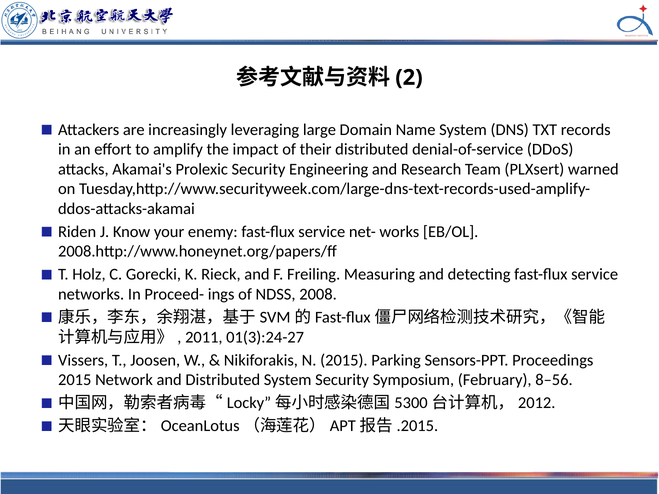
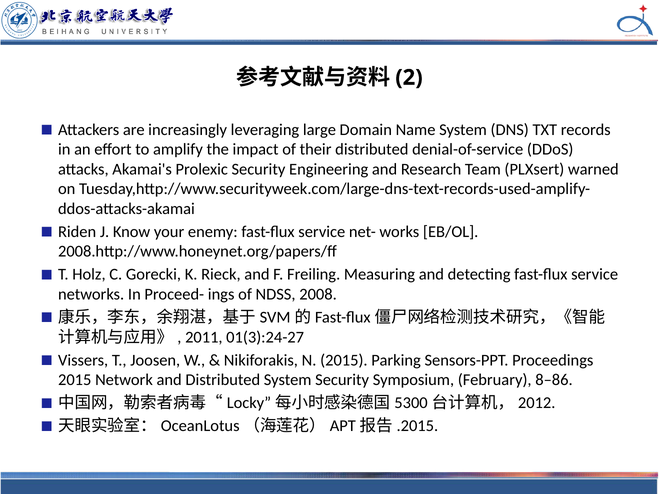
8–56: 8–56 -> 8–86
